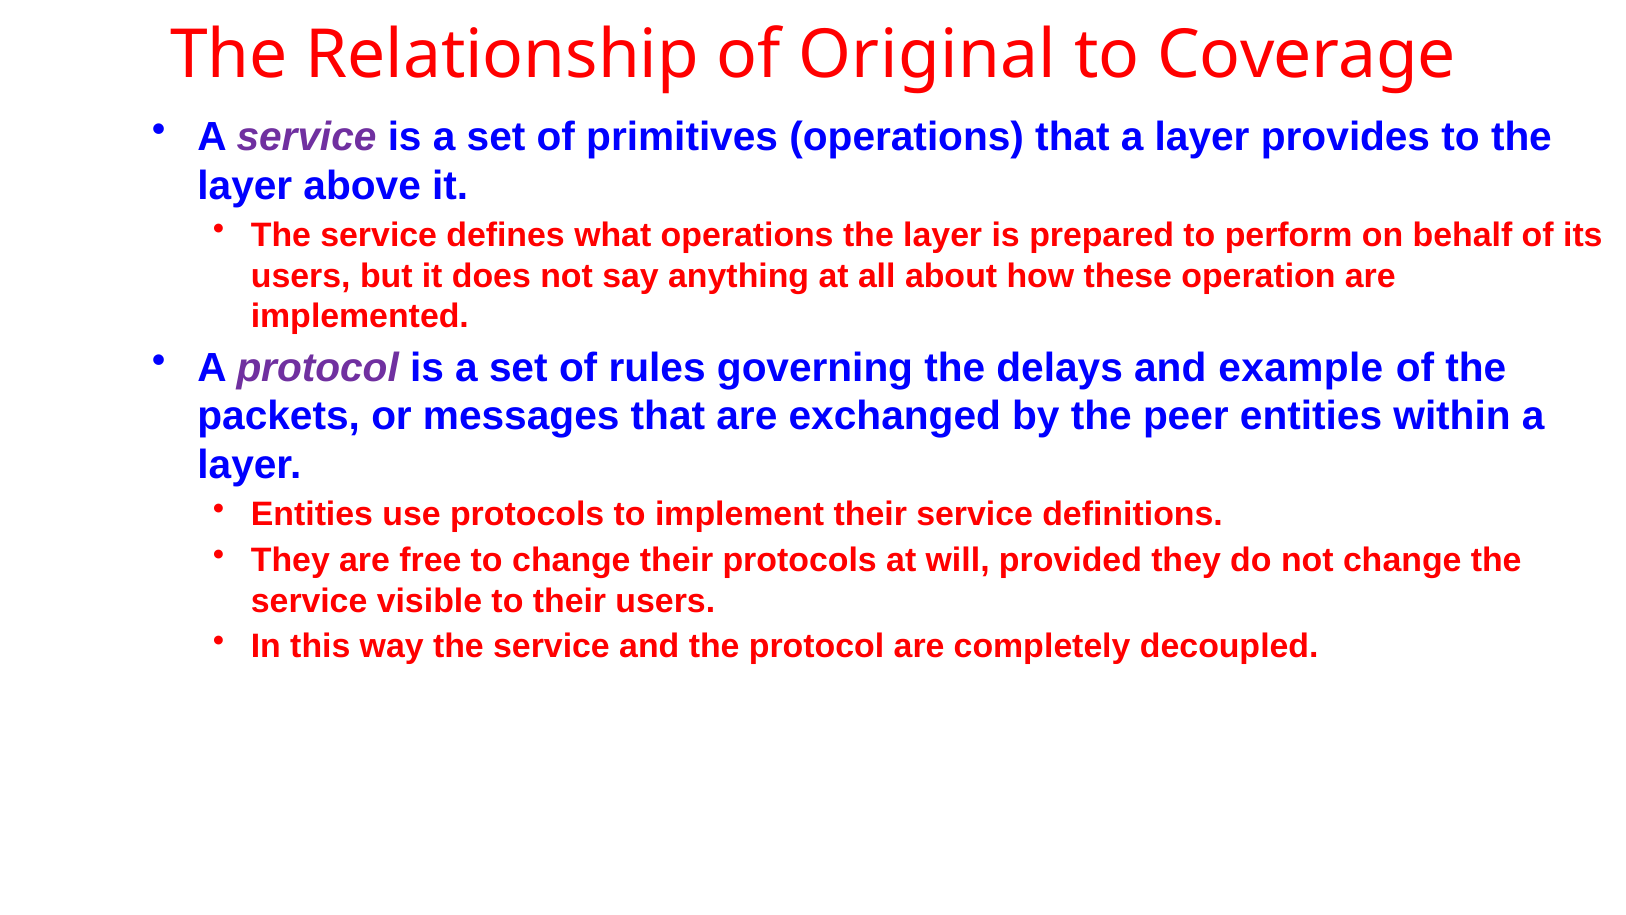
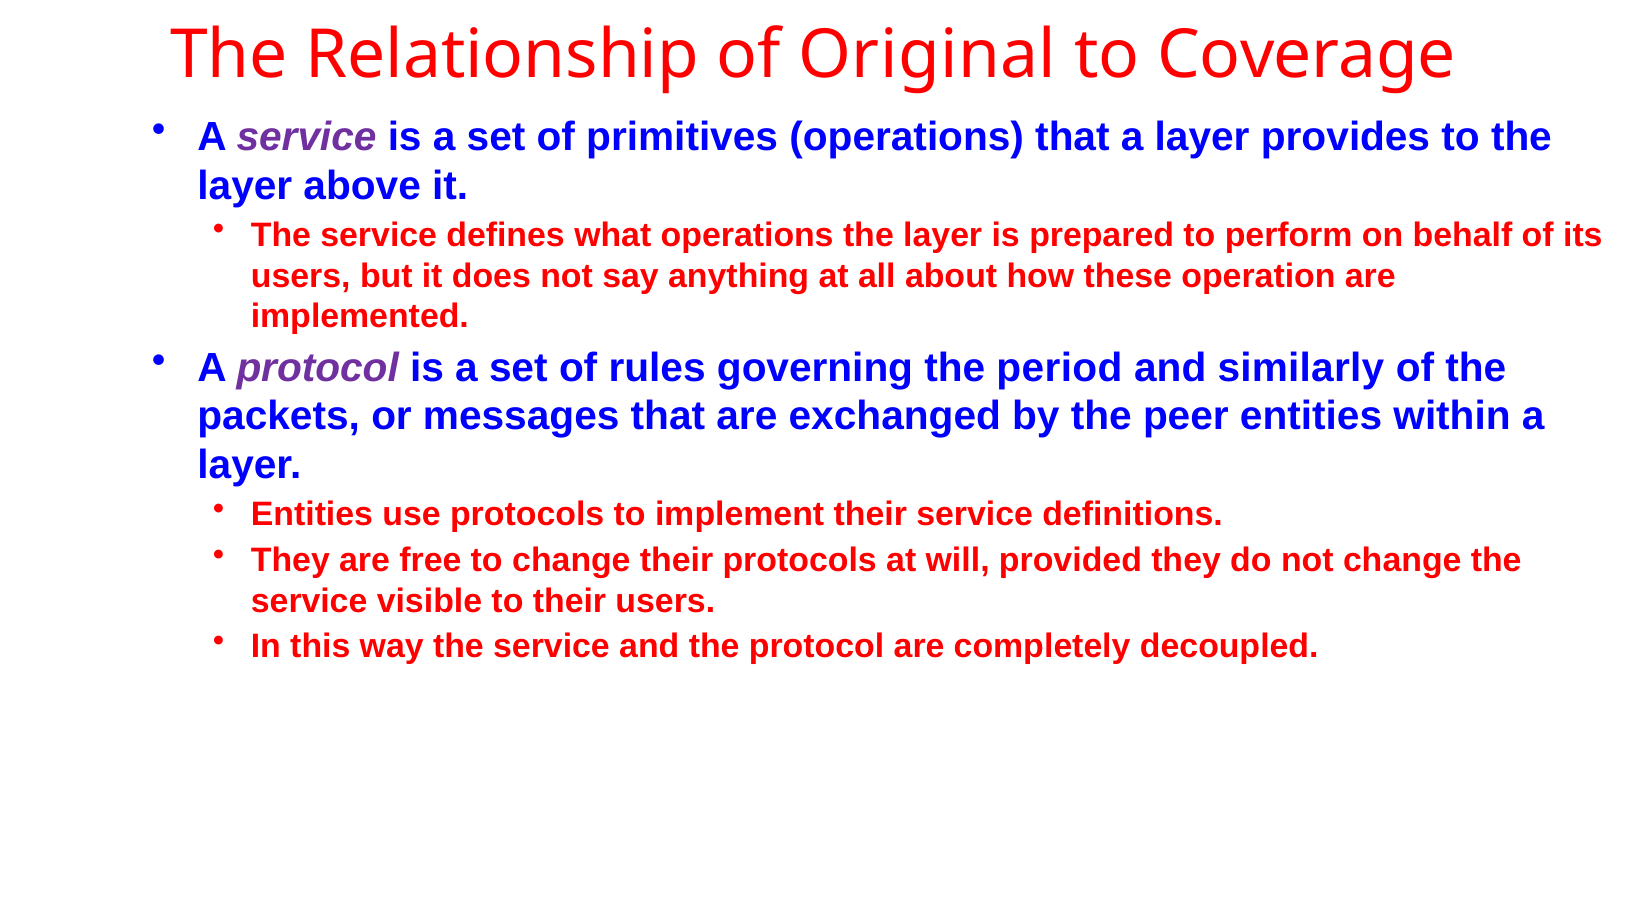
delays: delays -> period
example: example -> similarly
